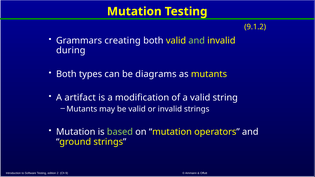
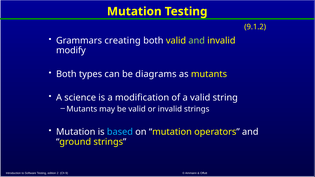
during: during -> modify
artifact: artifact -> science
based colour: light green -> light blue
